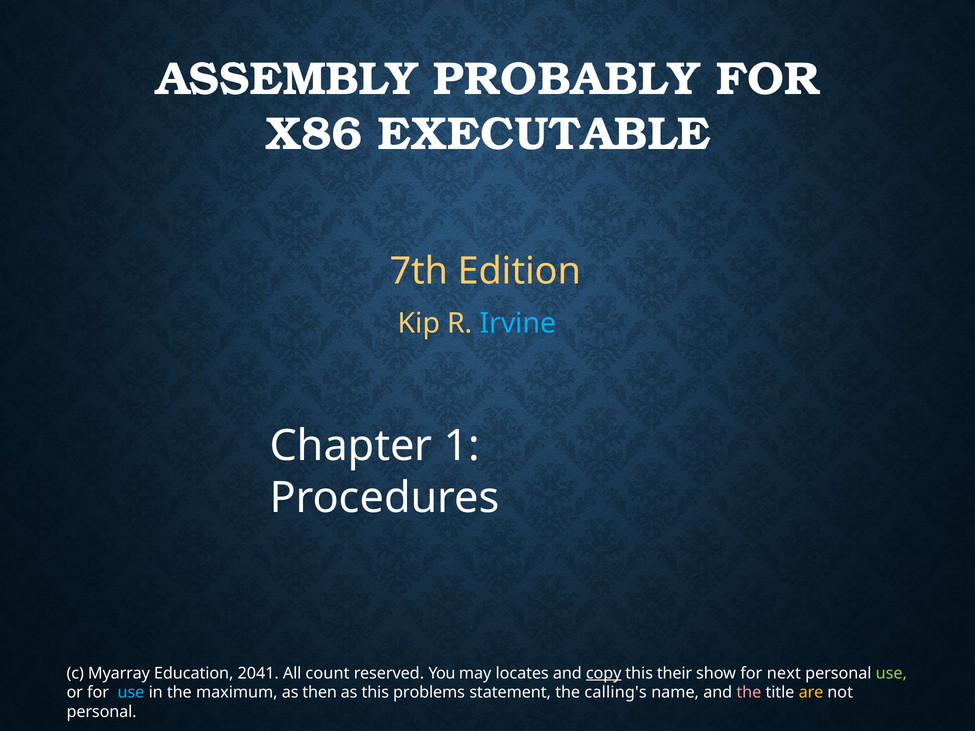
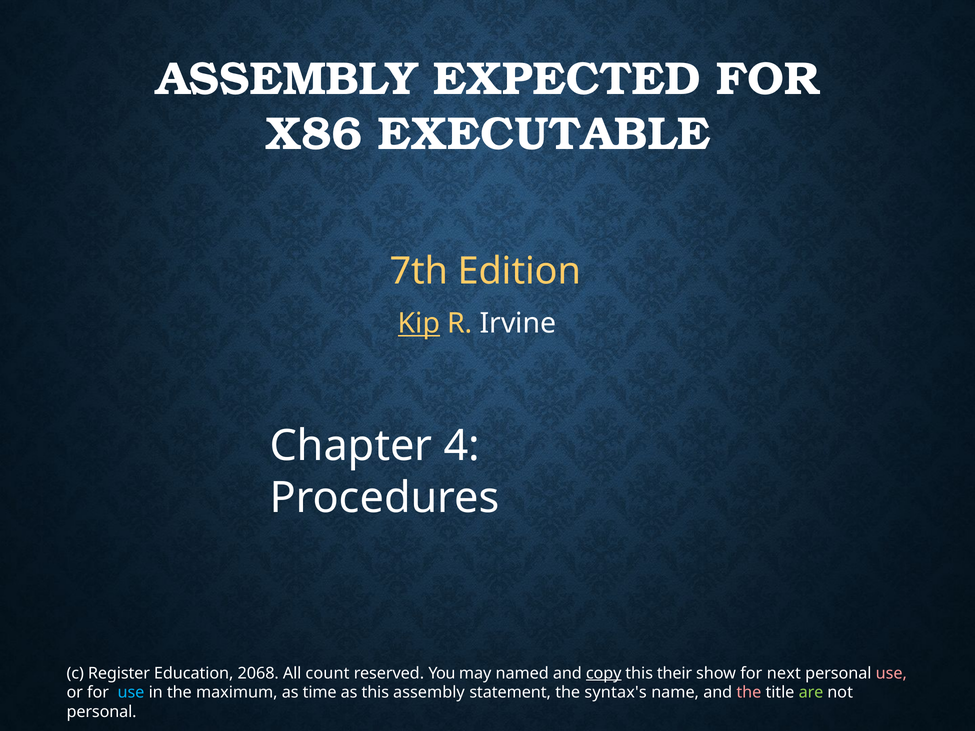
PROBABLY: PROBABLY -> EXPECTED
Kip underline: none -> present
Irvine colour: light blue -> white
1: 1 -> 4
Myarray: Myarray -> Register
2041: 2041 -> 2068
locates: locates -> named
use at (891, 673) colour: light green -> pink
then: then -> time
this problems: problems -> assembly
calling's: calling's -> syntax's
are colour: yellow -> light green
